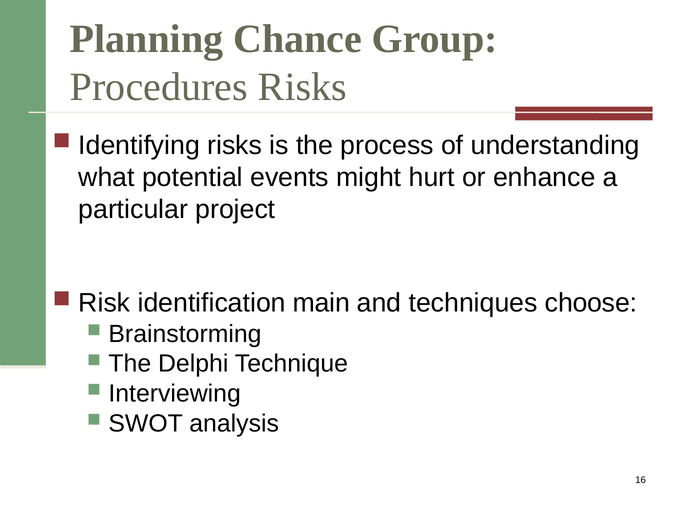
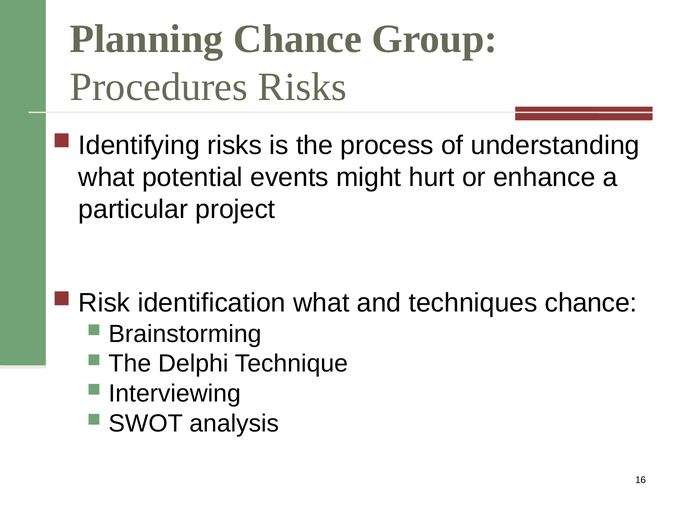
identification main: main -> what
techniques choose: choose -> chance
